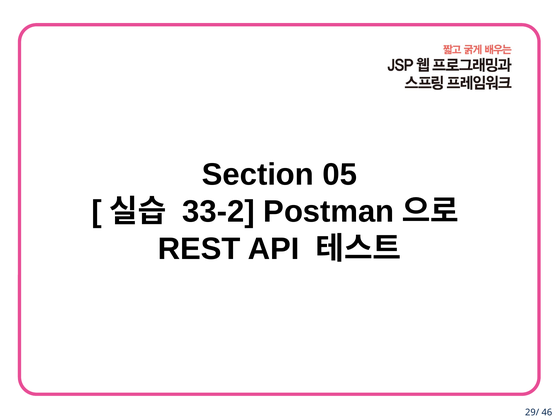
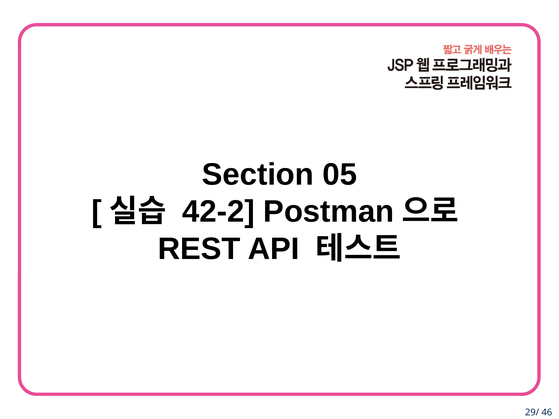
33-2: 33-2 -> 42-2
